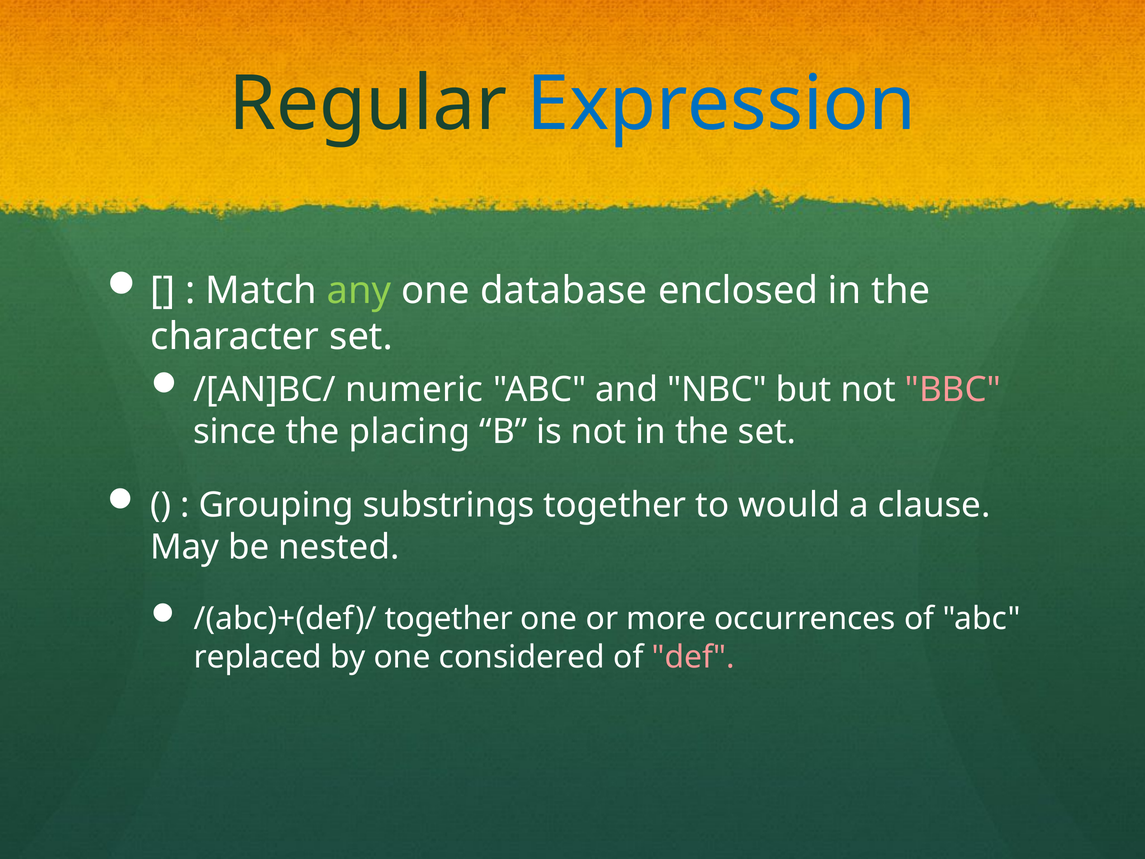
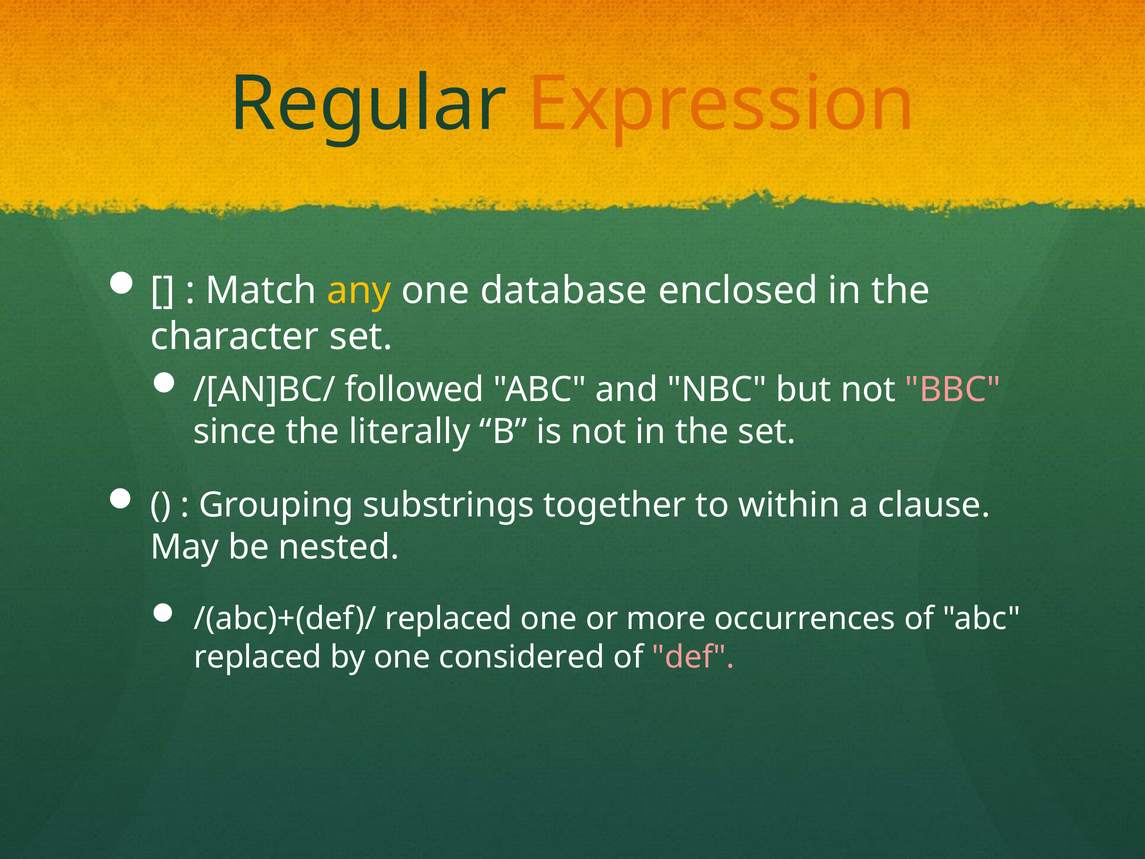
Expression colour: blue -> orange
any colour: light green -> yellow
numeric: numeric -> followed
placing: placing -> literally
would: would -> within
/(abc)+(def)/ together: together -> replaced
